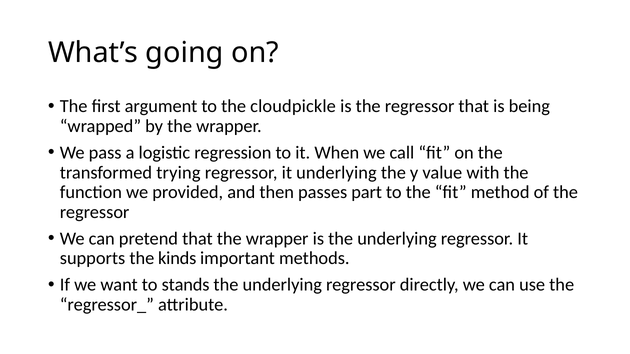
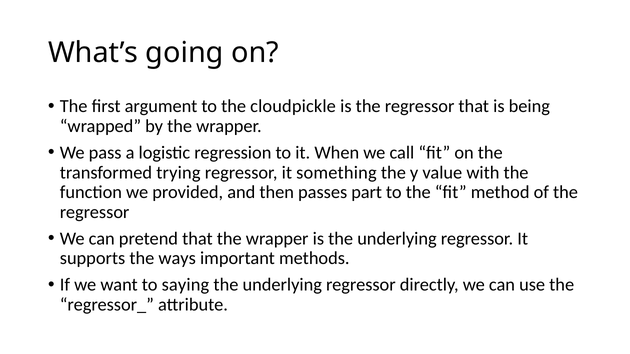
it underlying: underlying -> something
kinds: kinds -> ways
stands: stands -> saying
